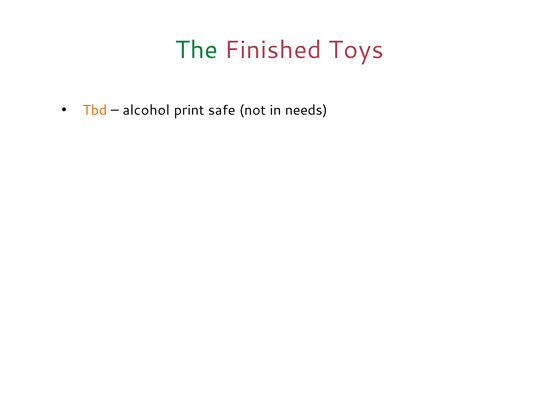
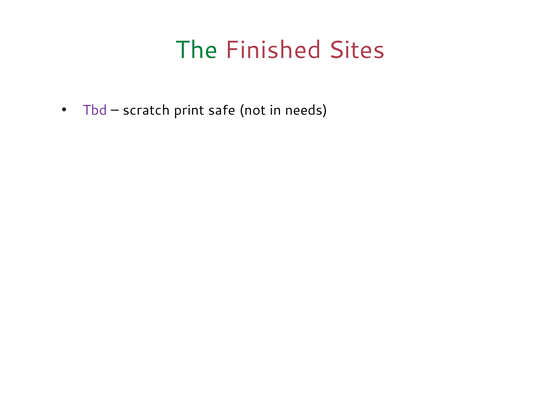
Toys: Toys -> Sites
Tbd colour: orange -> purple
alcohol: alcohol -> scratch
